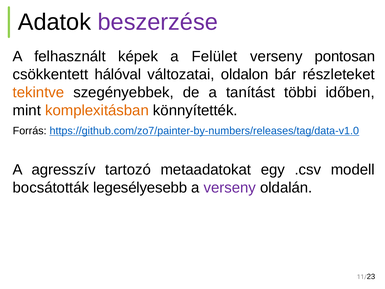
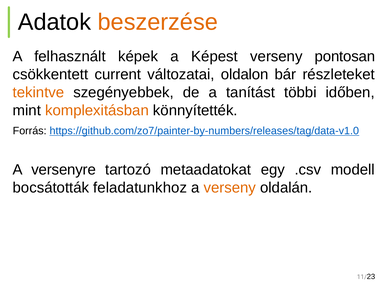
beszerzése colour: purple -> orange
Felület: Felület -> Képest
hálóval: hálóval -> current
agresszív: agresszív -> versenyre
legesélyesebb: legesélyesebb -> feladatunkhoz
verseny at (230, 188) colour: purple -> orange
